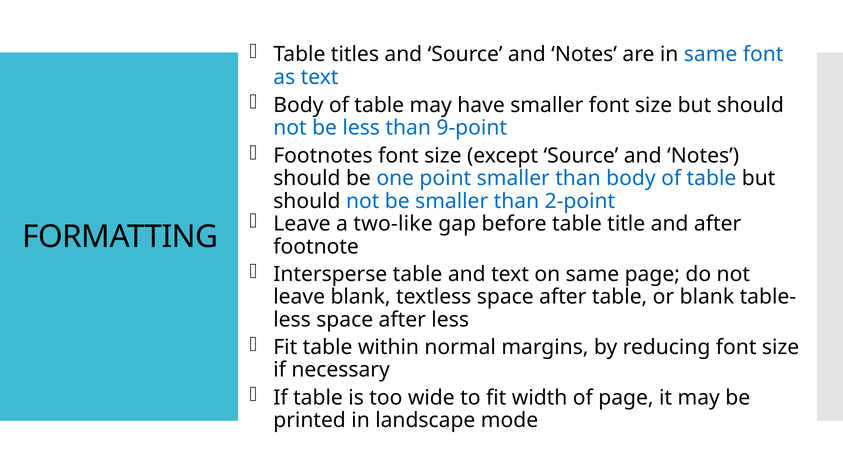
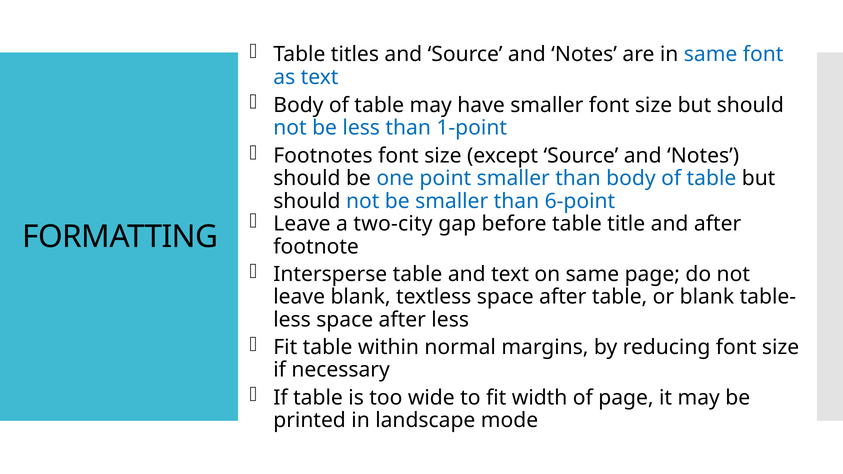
9-point: 9-point -> 1-point
2-point: 2-point -> 6-point
two-like: two-like -> two-city
